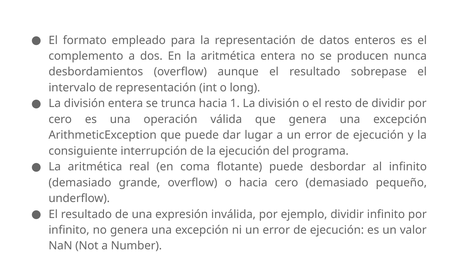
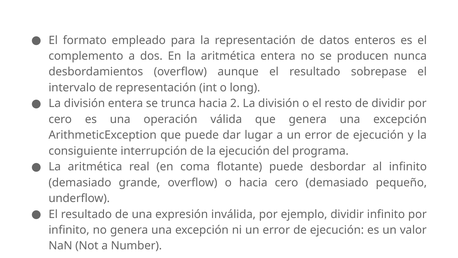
1: 1 -> 2
